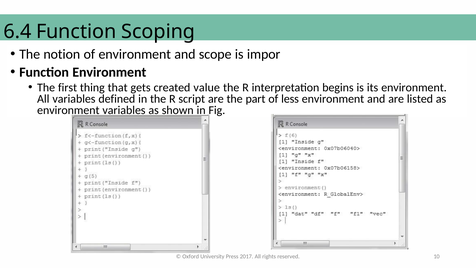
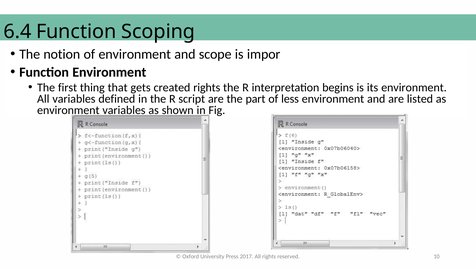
created value: value -> rights
